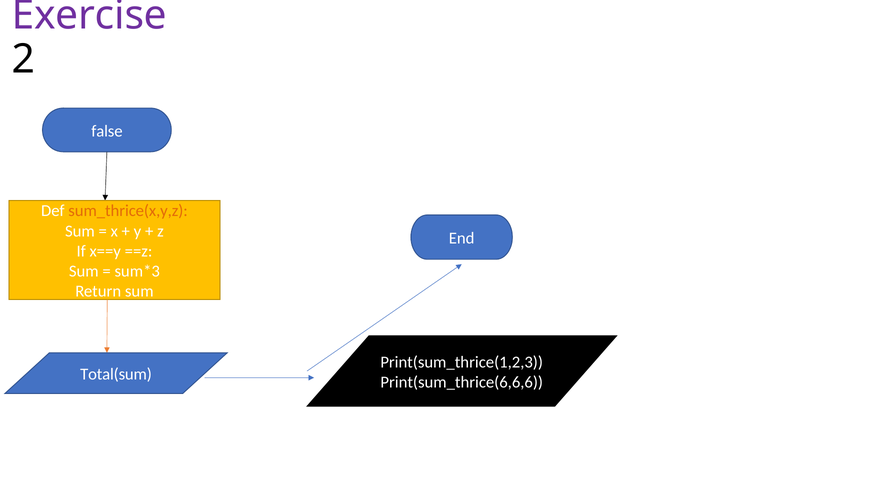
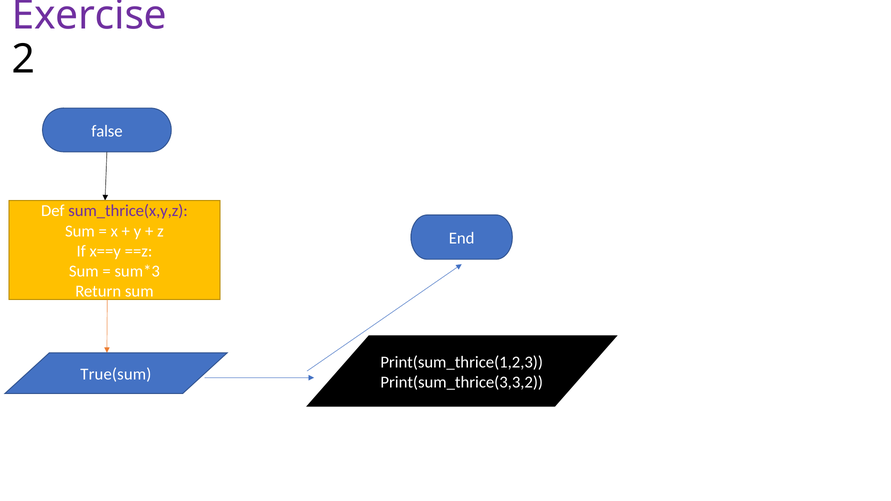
sum_thrice(x,y,z colour: orange -> purple
Total(sum: Total(sum -> True(sum
Print(sum_thrice(6,6,6: Print(sum_thrice(6,6,6 -> Print(sum_thrice(3,3,2
